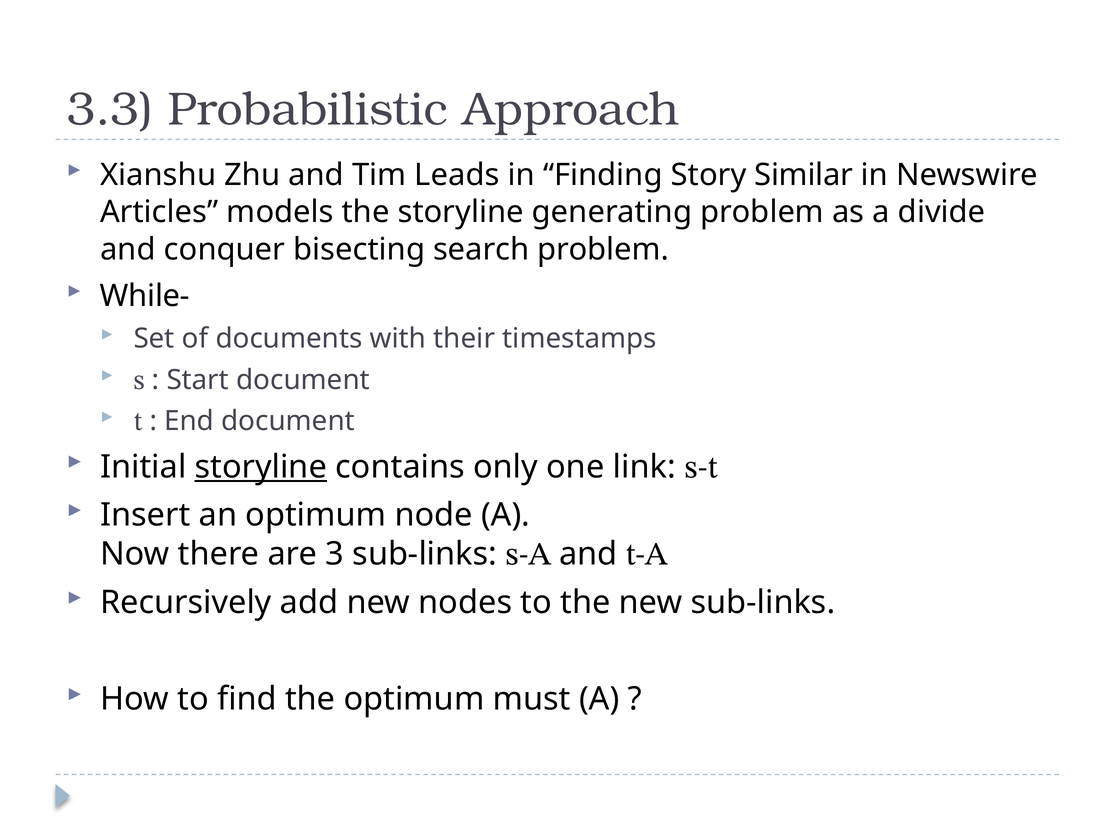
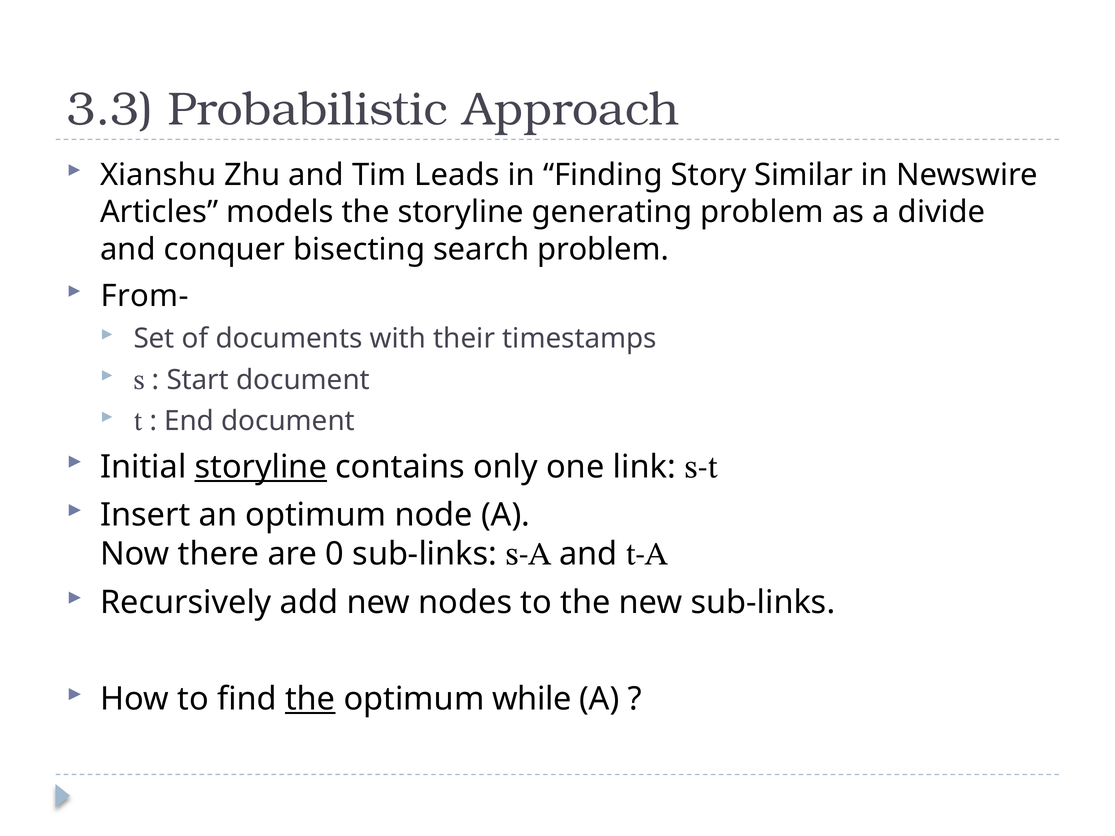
While-: While- -> From-
3: 3 -> 0
the at (310, 699) underline: none -> present
must: must -> while
